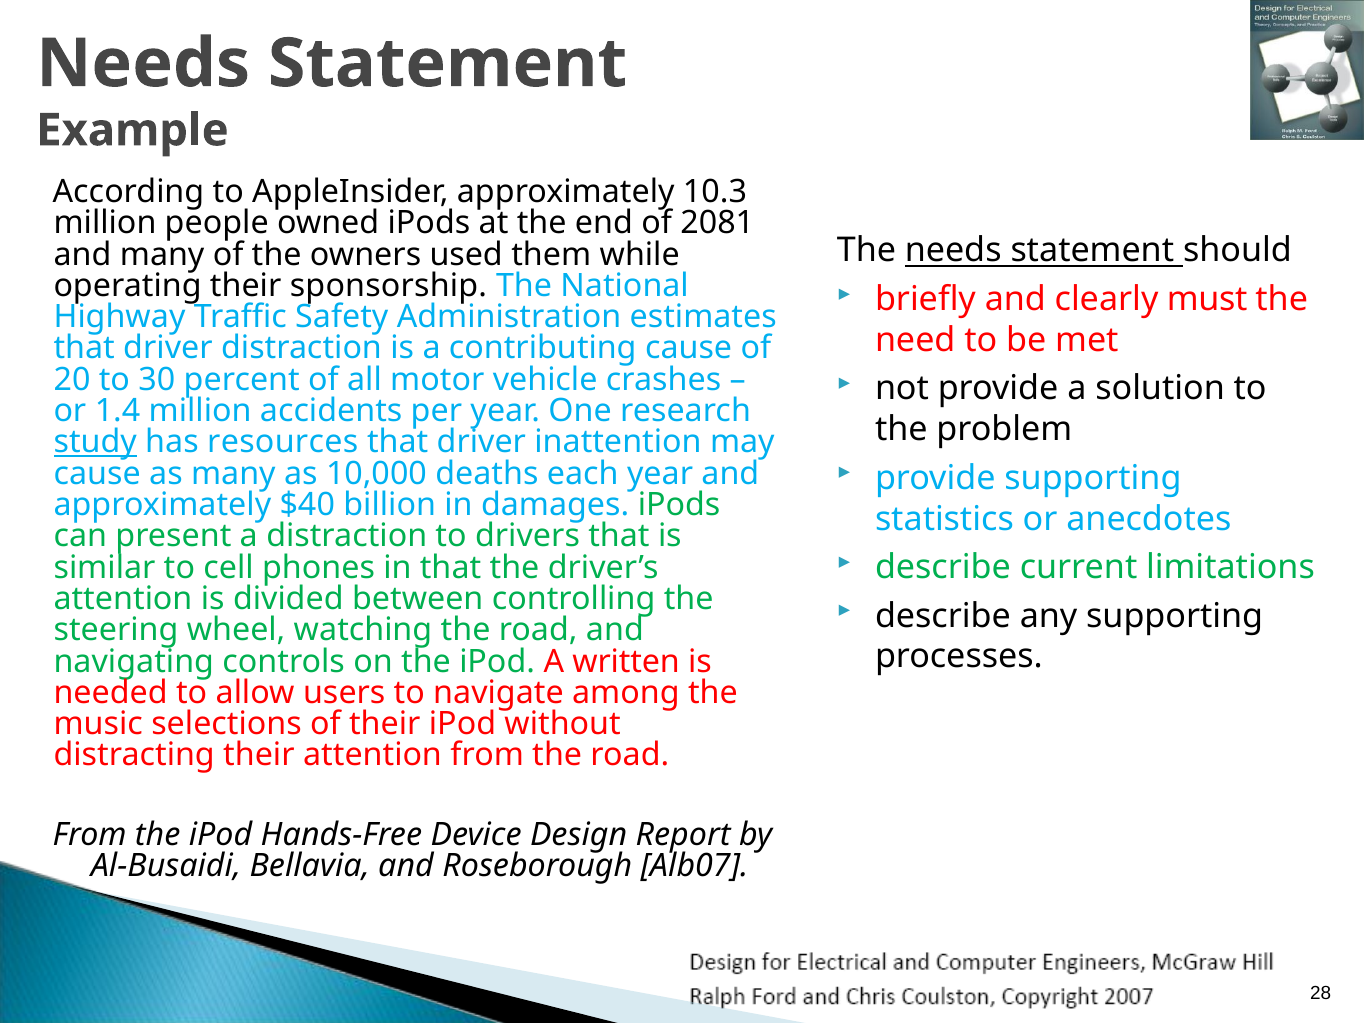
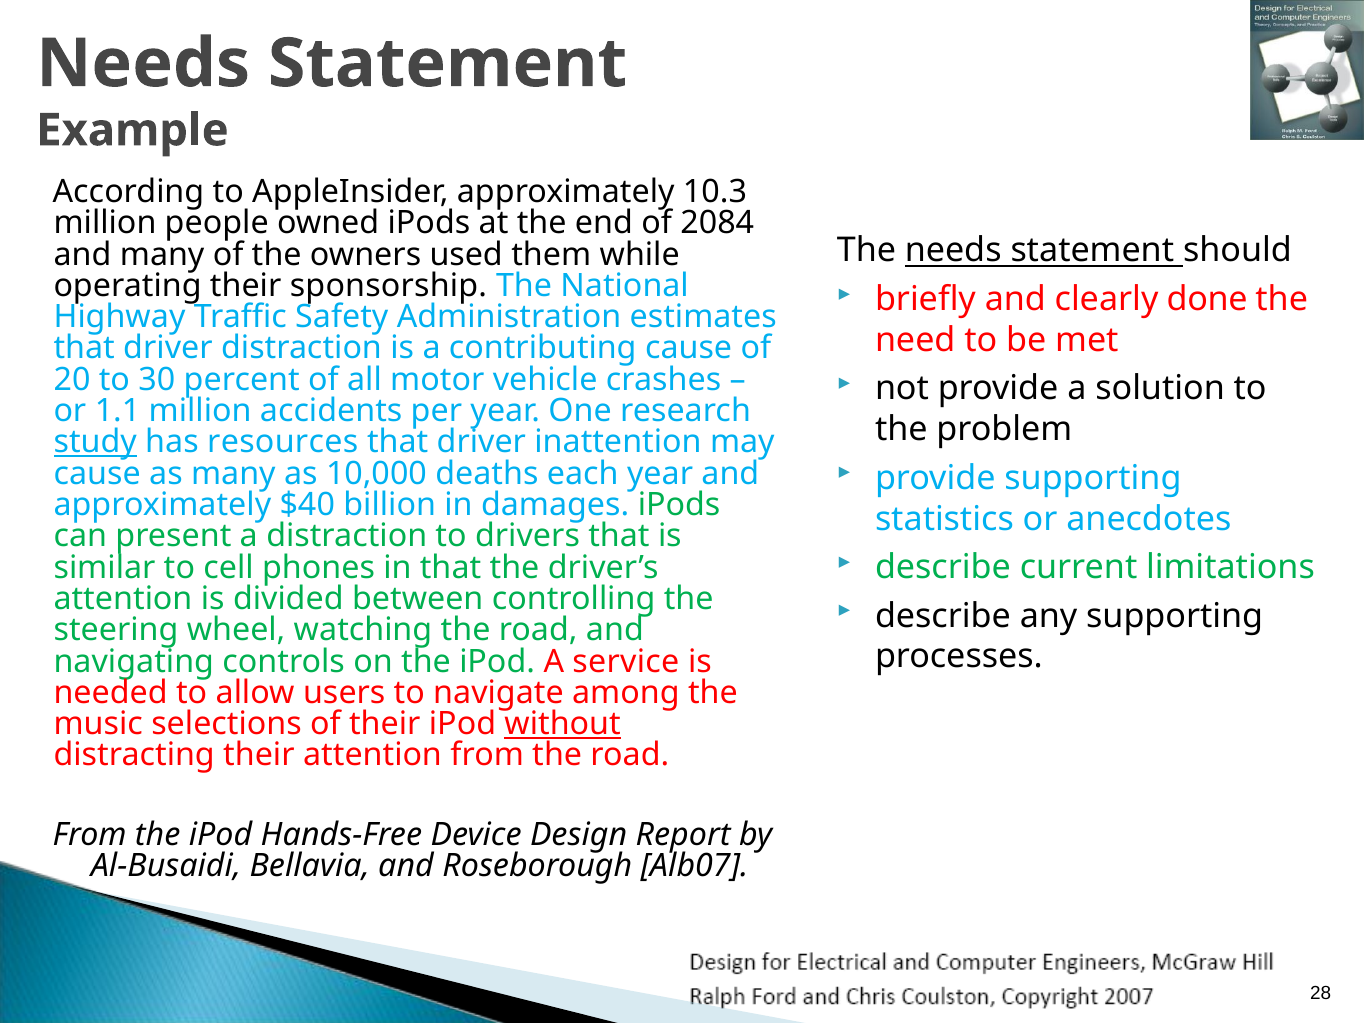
2081: 2081 -> 2084
must: must -> done
1.4: 1.4 -> 1.1
written: written -> service
without underline: none -> present
